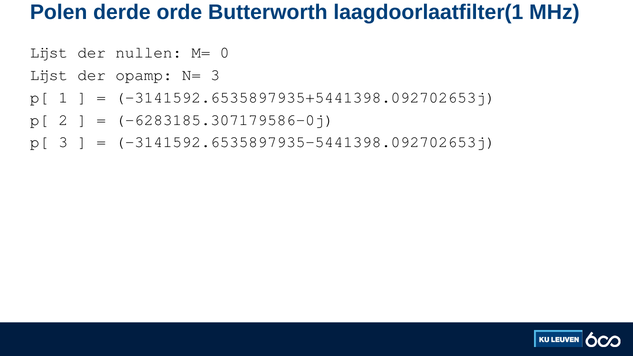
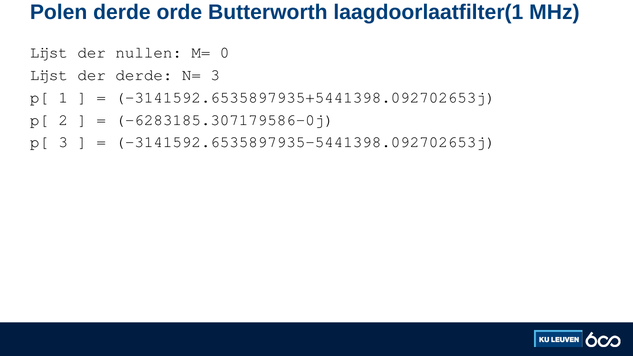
der opamp: opamp -> derde
